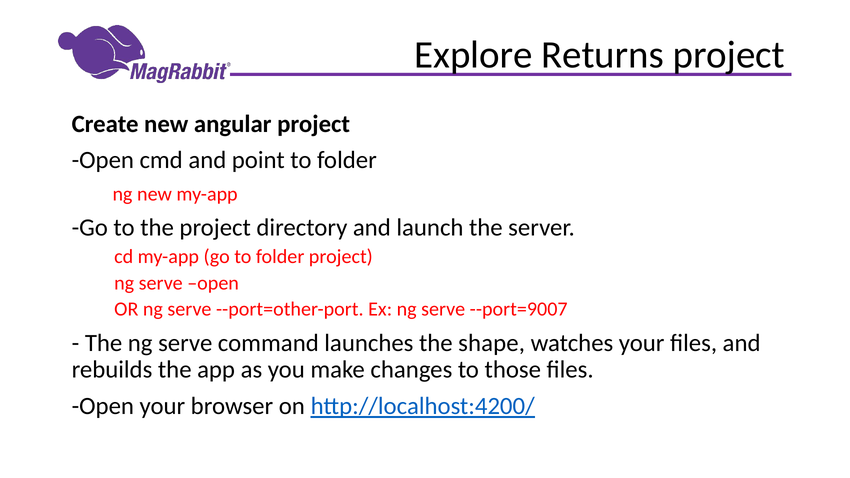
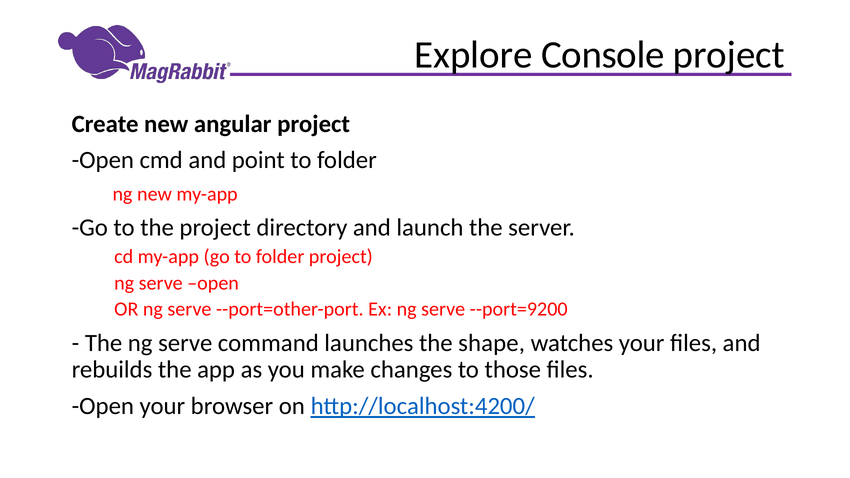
Returns: Returns -> Console
--port=9007: --port=9007 -> --port=9200
